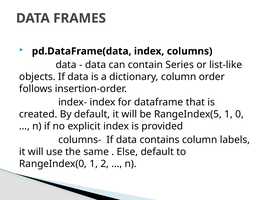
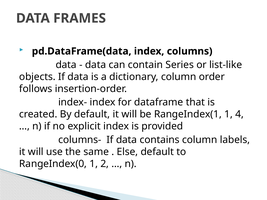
RangeIndex(5: RangeIndex(5 -> RangeIndex(1
0: 0 -> 4
